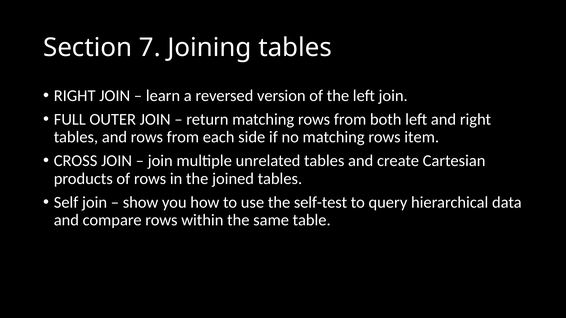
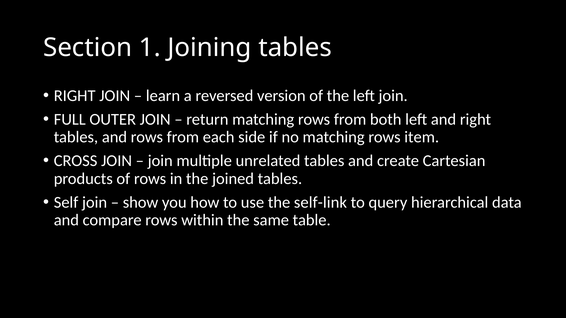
7: 7 -> 1
self-test: self-test -> self-link
